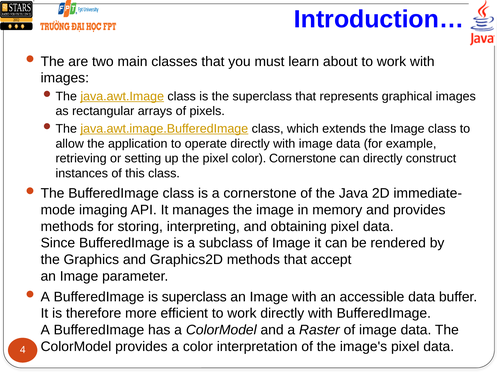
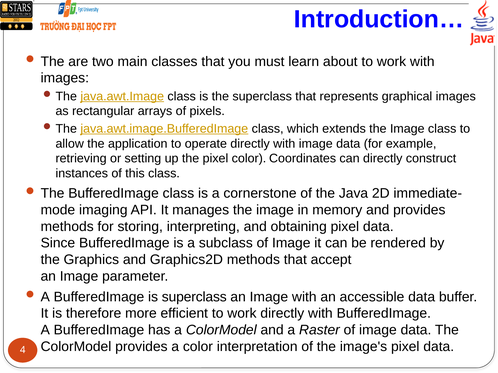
color Cornerstone: Cornerstone -> Coordinates
